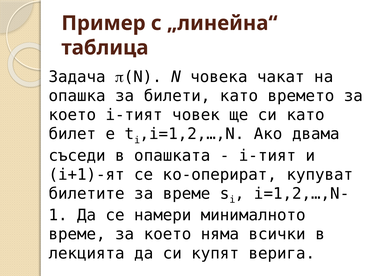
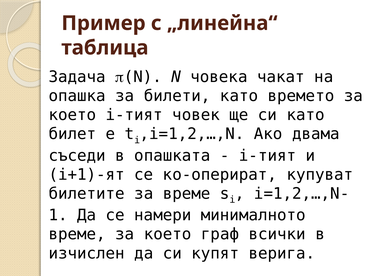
няма: няма -> граф
лекцията: лекцията -> изчислен
